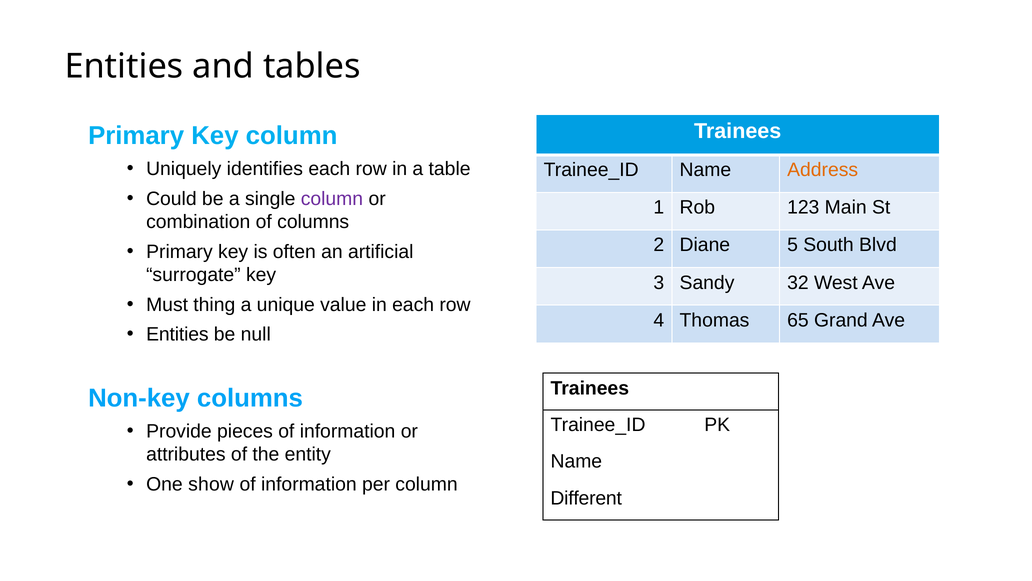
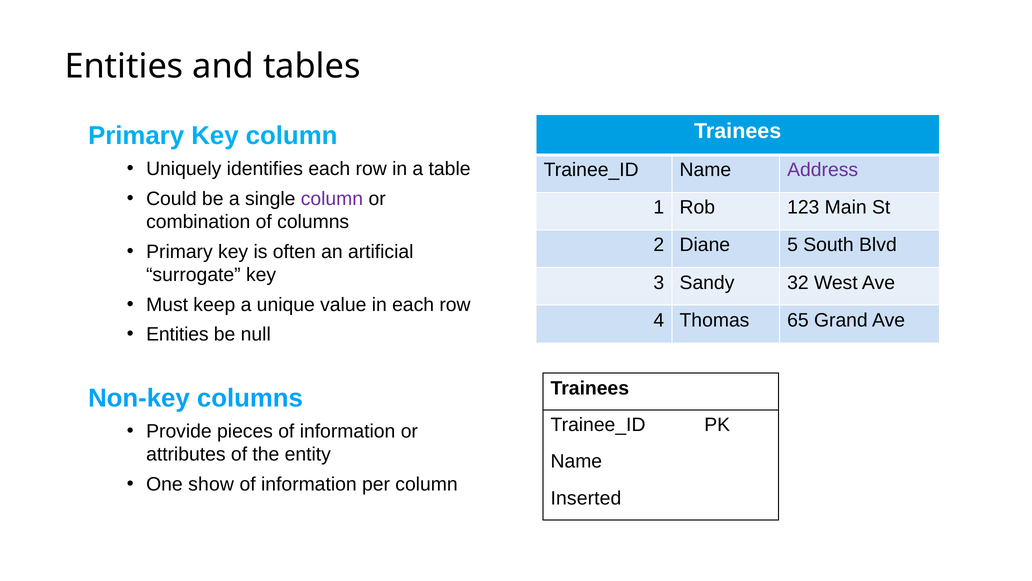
Address colour: orange -> purple
thing: thing -> keep
Different: Different -> Inserted
